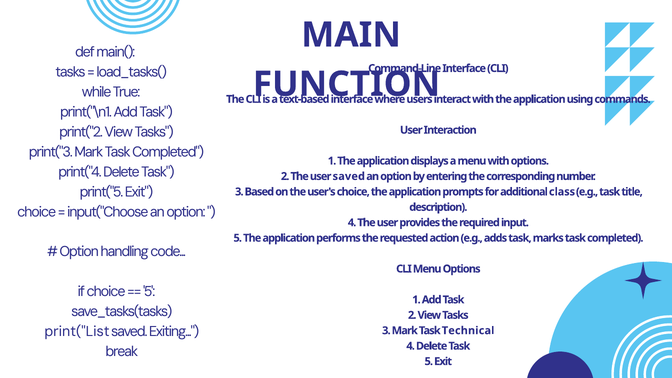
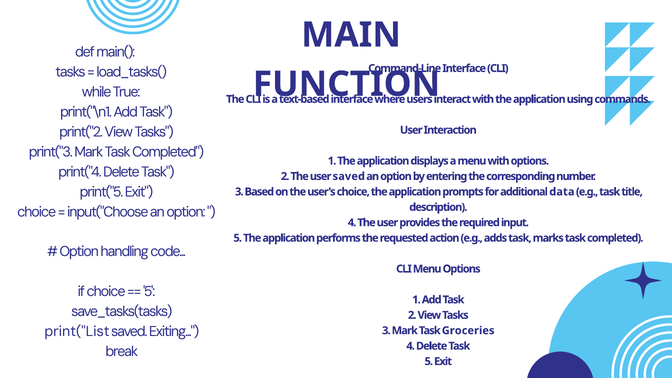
class: class -> data
Technical: Technical -> Groceries
